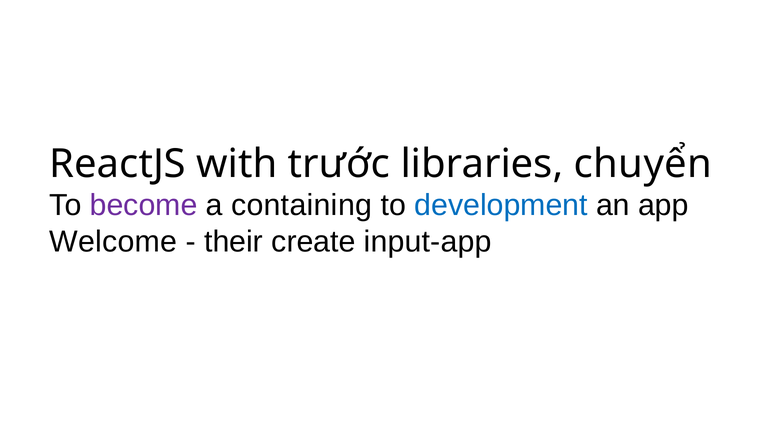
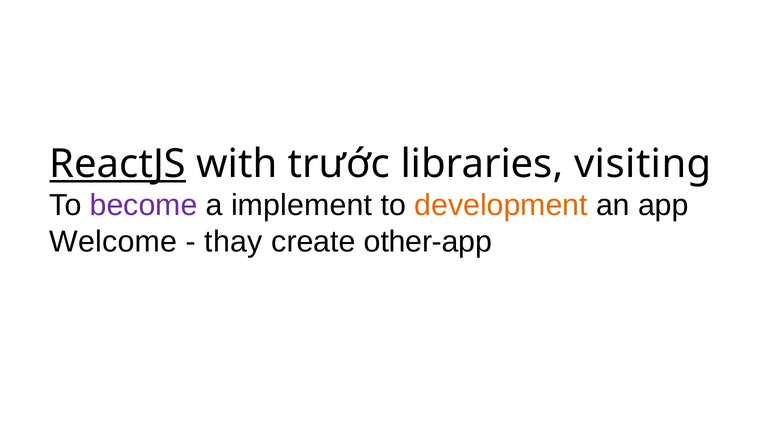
ReactJS underline: none -> present
chuyển: chuyển -> visiting
containing: containing -> implement
development colour: blue -> orange
their: their -> thay
input-app: input-app -> other-app
